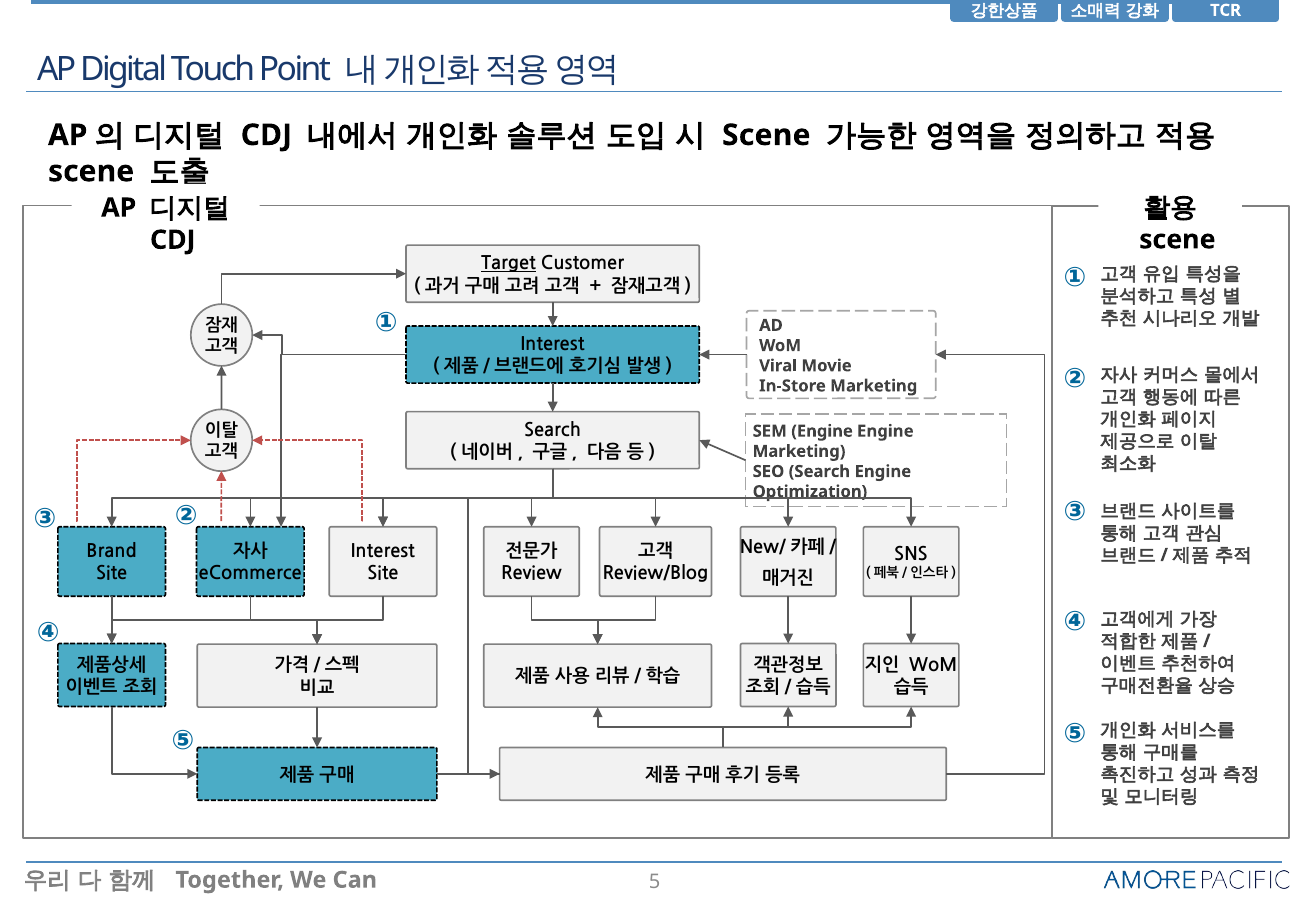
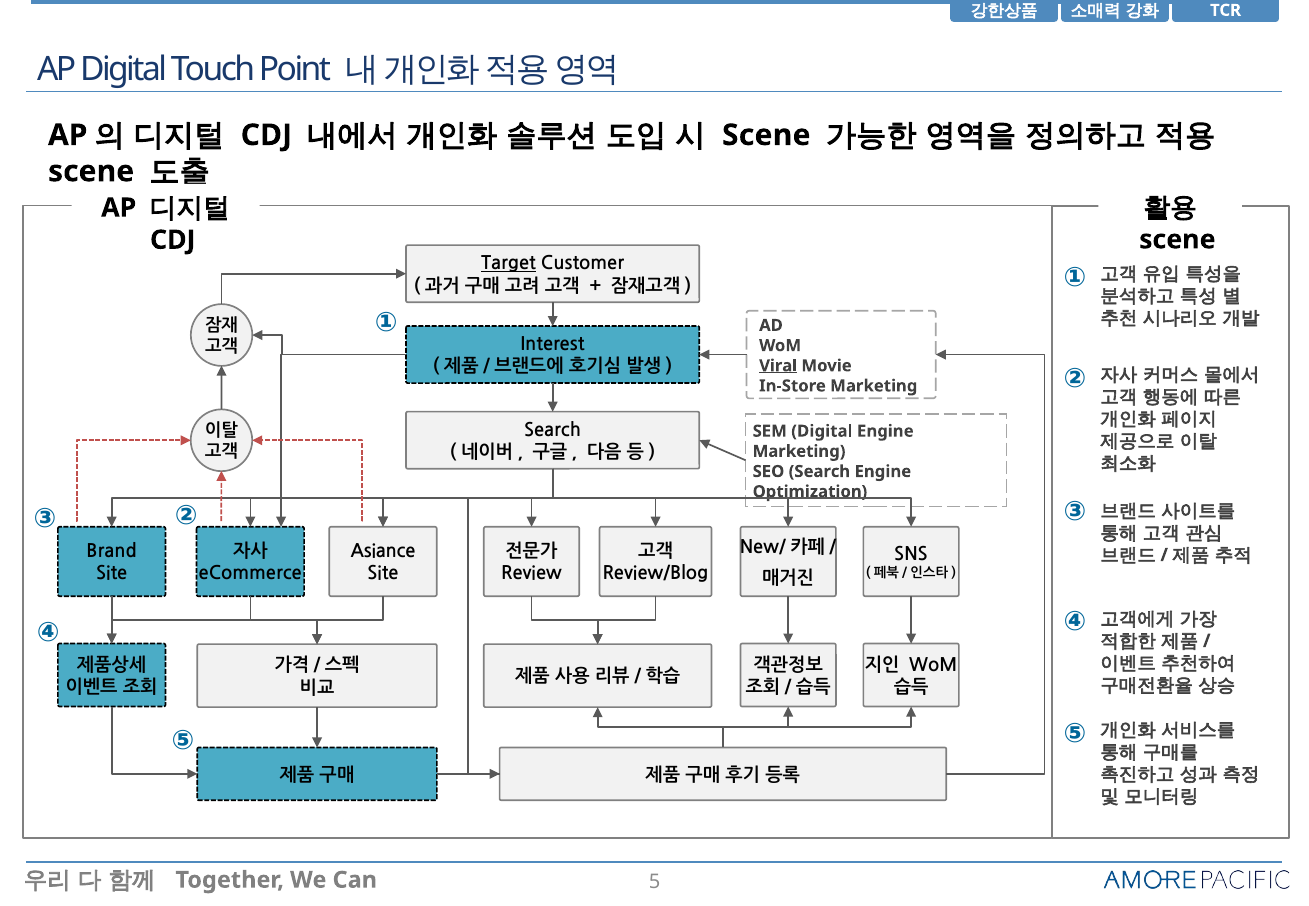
Viral underline: none -> present
SEM Engine: Engine -> Digital
Interest at (383, 552): Interest -> Asiance
